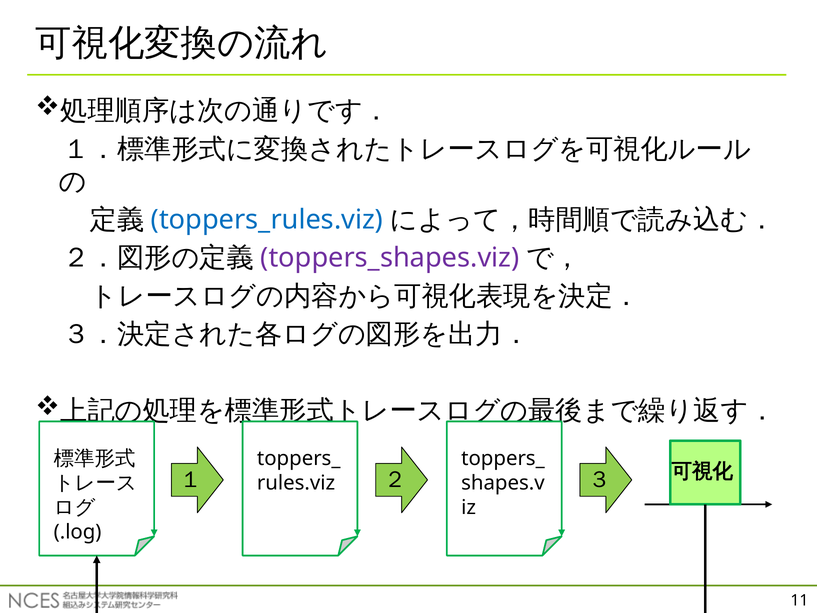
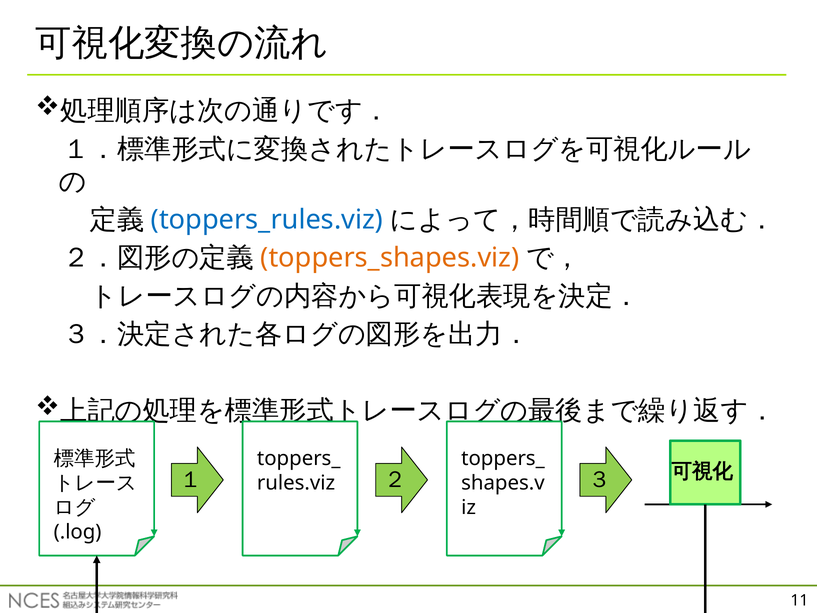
toppers_shapes.viz colour: purple -> orange
